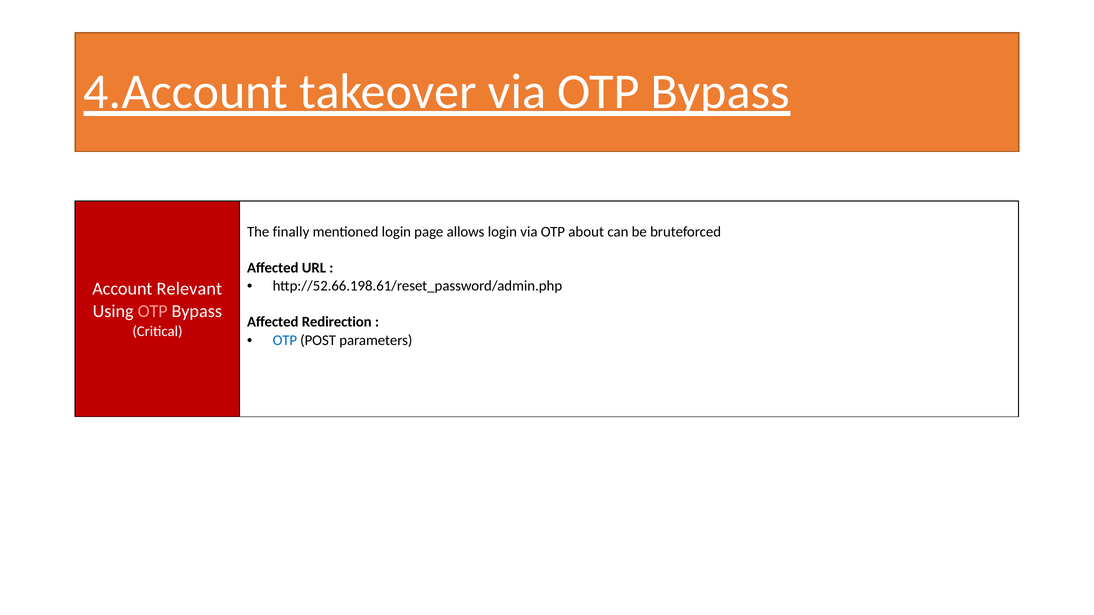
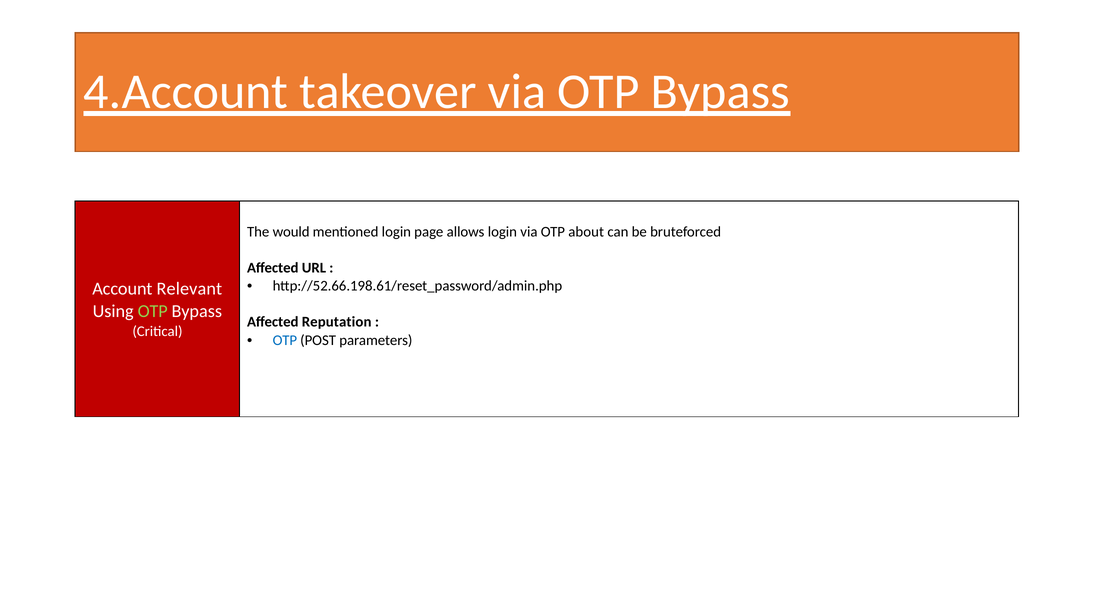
finally: finally -> would
OTP at (153, 311) colour: pink -> light green
Redirection: Redirection -> Reputation
